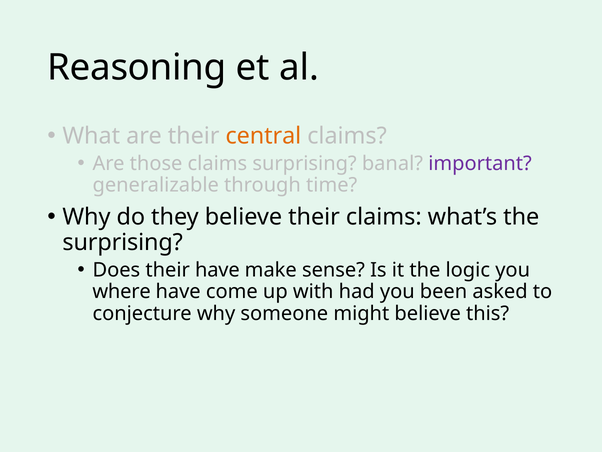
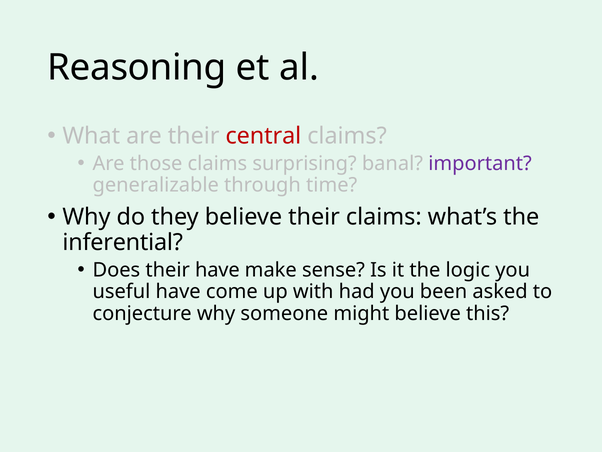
central colour: orange -> red
surprising at (123, 242): surprising -> inferential
where: where -> useful
